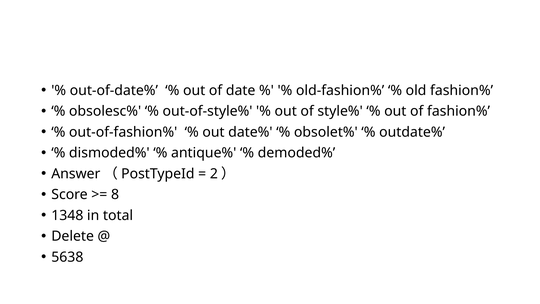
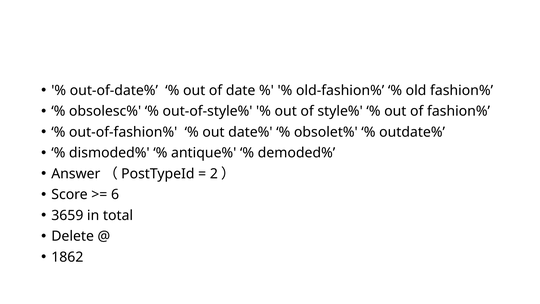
8: 8 -> 6
1348: 1348 -> 3659
5638: 5638 -> 1862
